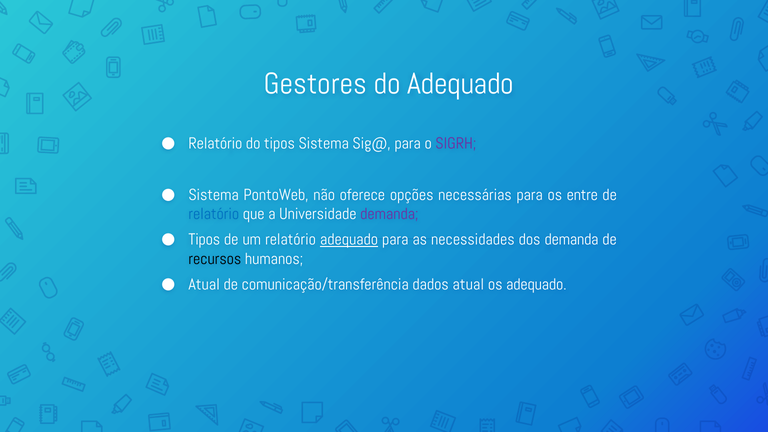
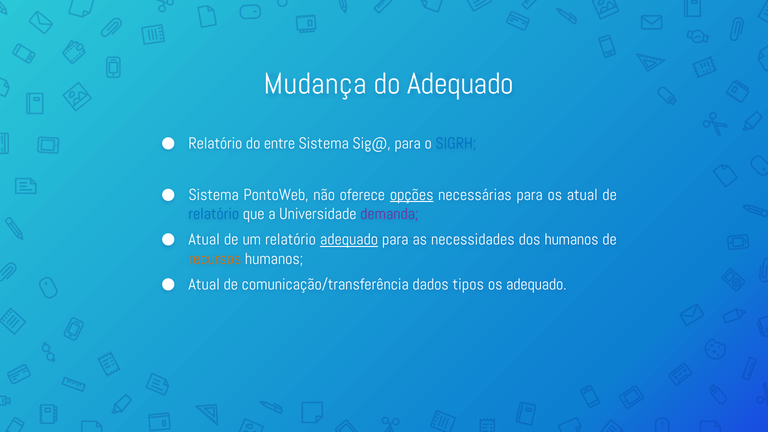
Gestores: Gestores -> Mudança
do tipos: tipos -> entre
SIGRH colour: purple -> blue
opções underline: none -> present
os entre: entre -> atual
Tipos at (204, 240): Tipos -> Atual
dos demanda: demanda -> humanos
recursos colour: black -> orange
dados atual: atual -> tipos
